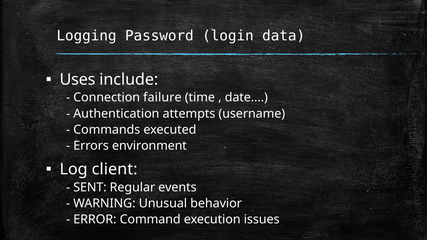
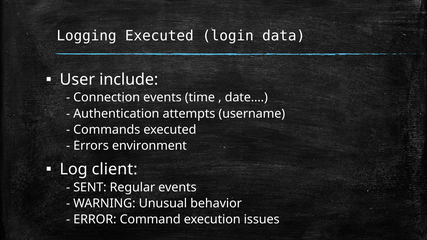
Logging Password: Password -> Executed
Uses: Uses -> User
Connection failure: failure -> events
